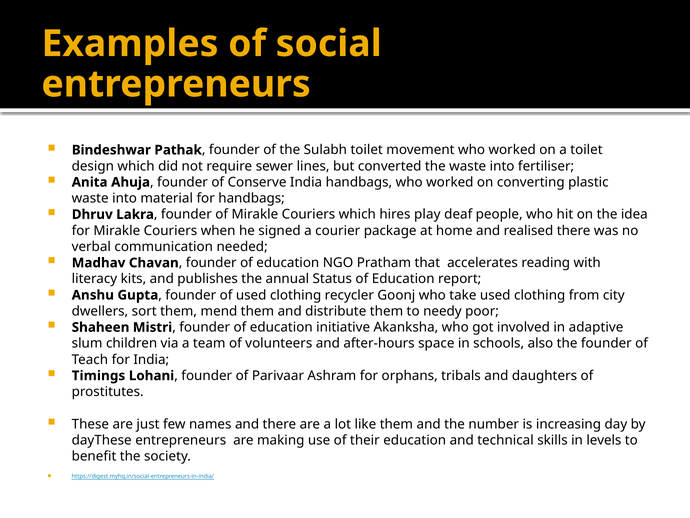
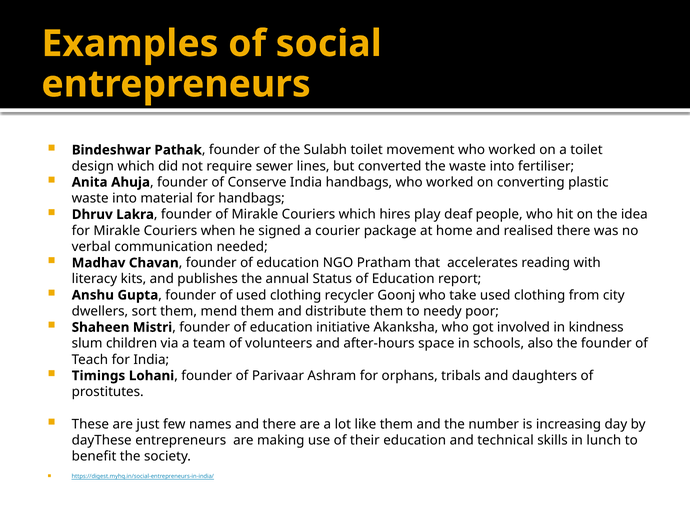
adaptive: adaptive -> kindness
levels: levels -> lunch
